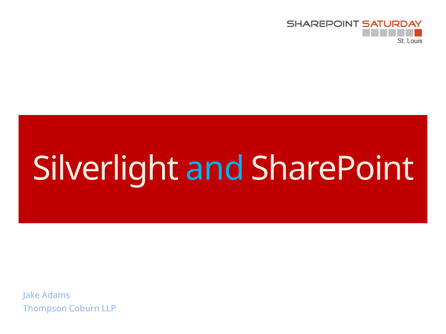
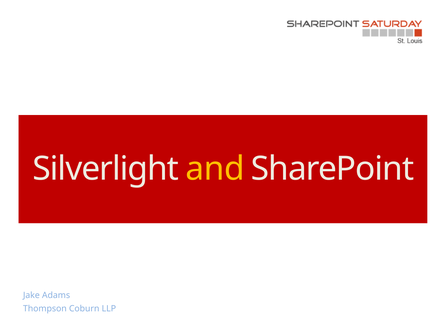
and colour: light blue -> yellow
